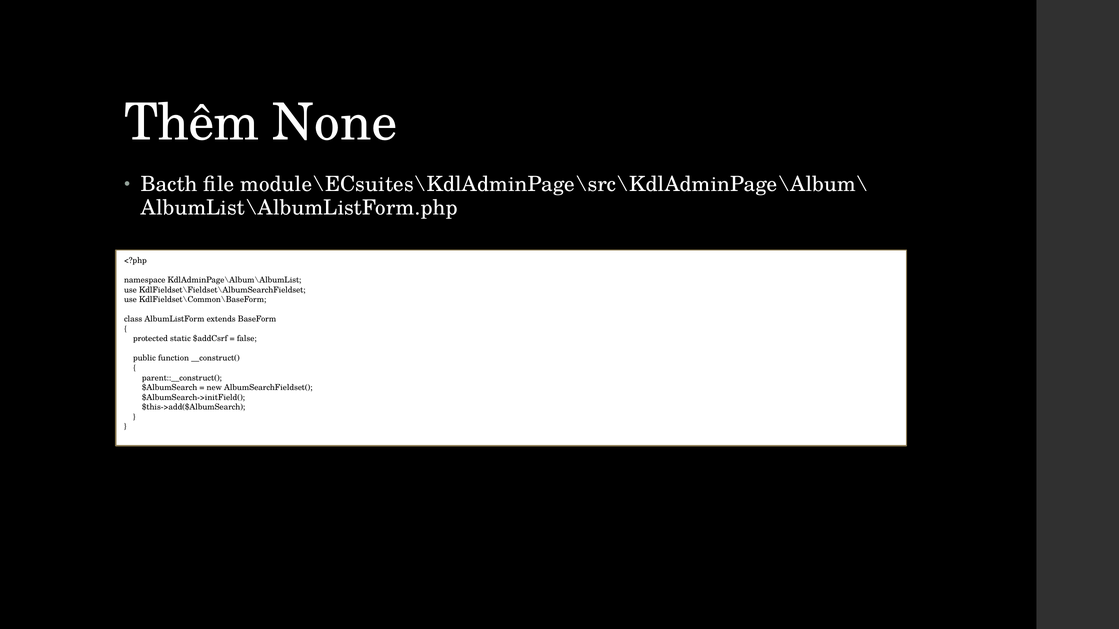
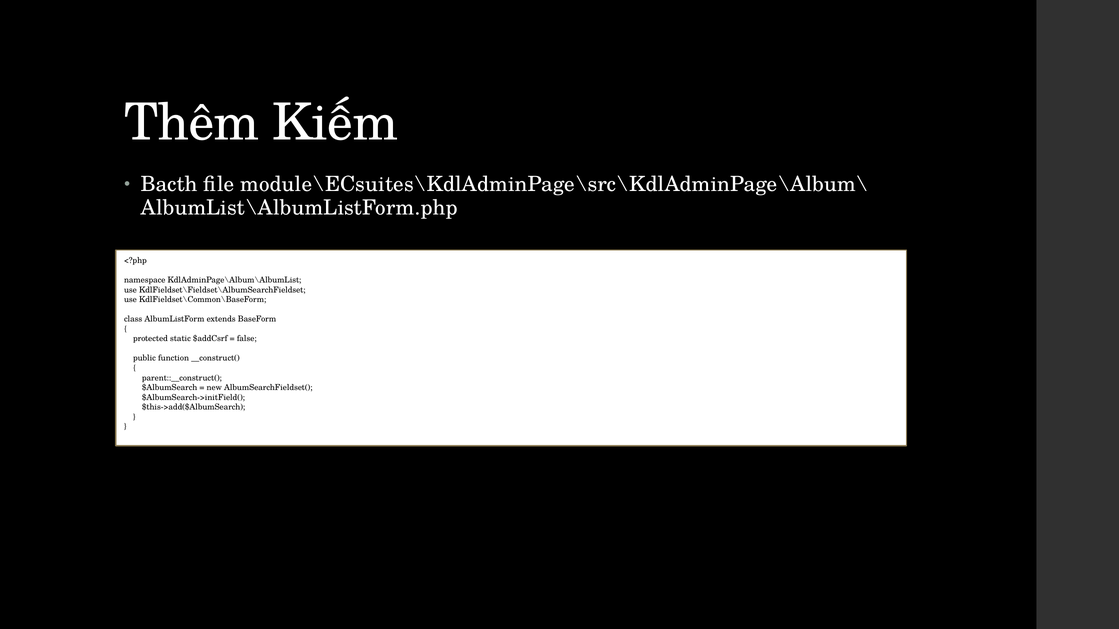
None: None -> Kiếm
